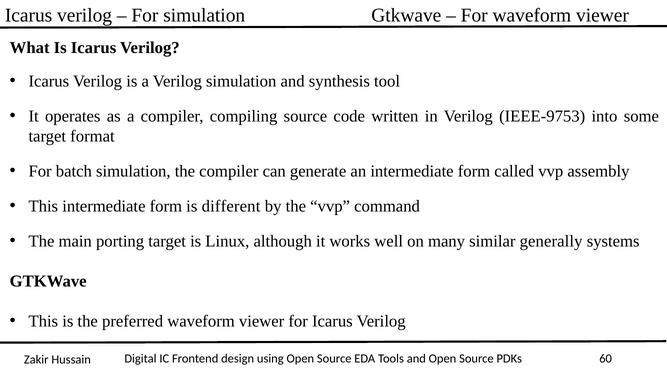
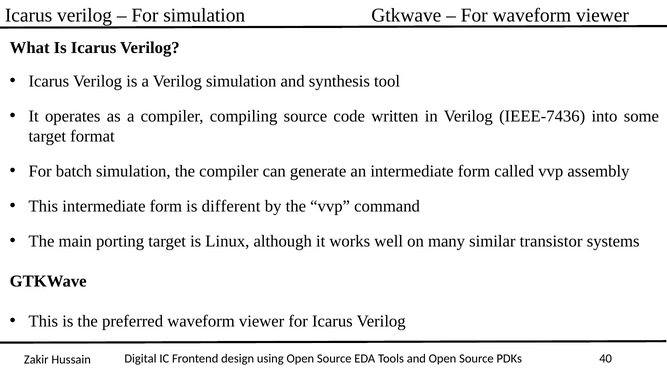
IEEE-9753: IEEE-9753 -> IEEE-7436
generally: generally -> transistor
60: 60 -> 40
